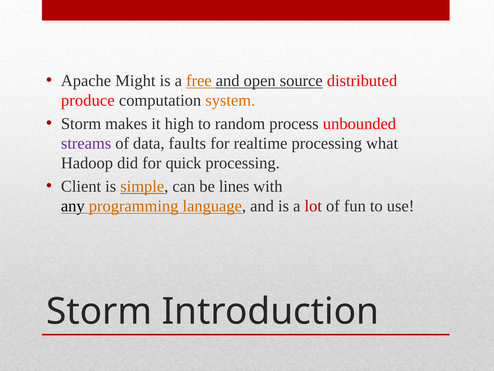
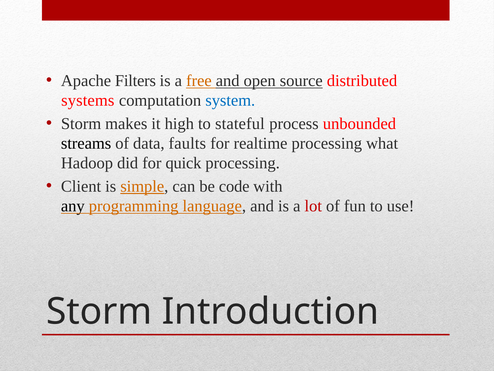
Might: Might -> Filters
produce: produce -> systems
system colour: orange -> blue
random: random -> stateful
streams colour: purple -> black
lines: lines -> code
